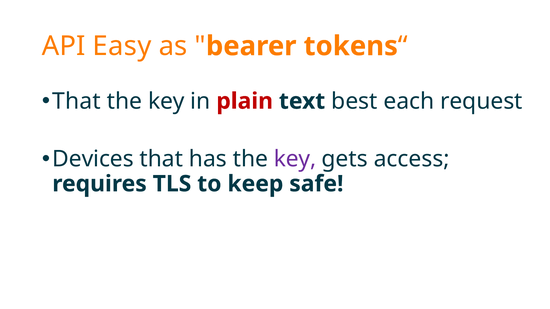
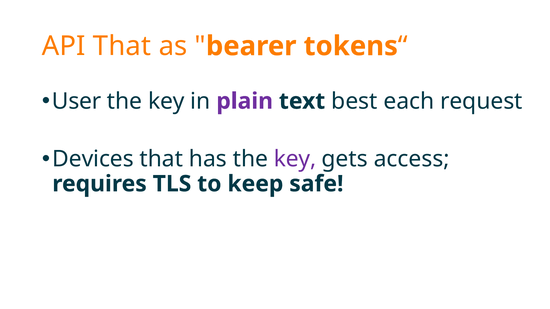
API Easy: Easy -> That
That at (76, 101): That -> User
plain colour: red -> purple
